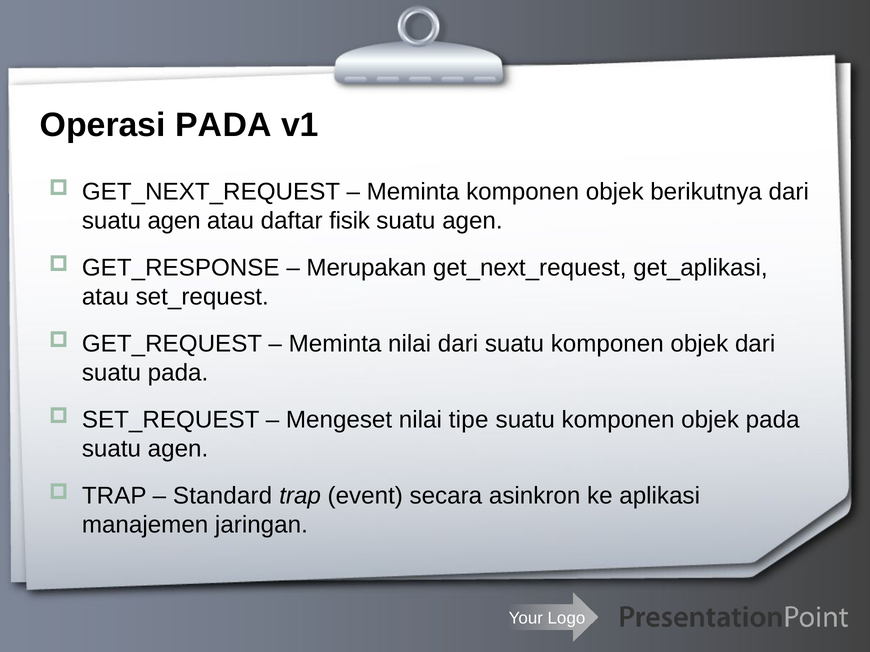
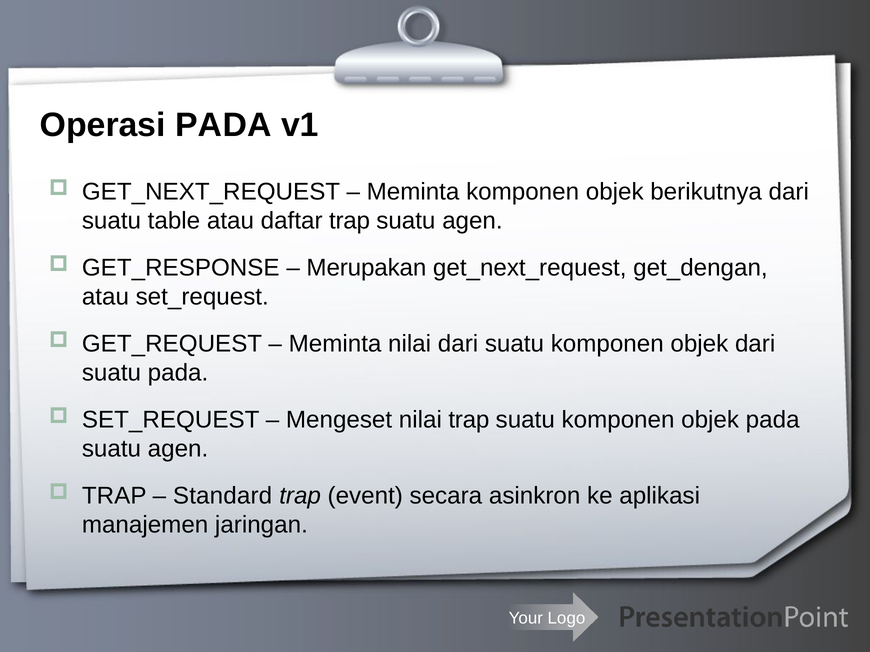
agen at (174, 221): agen -> table
daftar fisik: fisik -> trap
get_aplikasi: get_aplikasi -> get_dengan
nilai tipe: tipe -> trap
